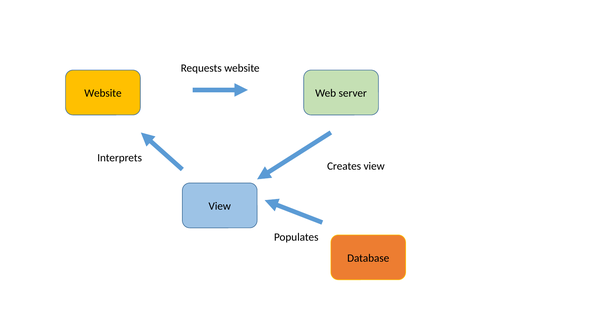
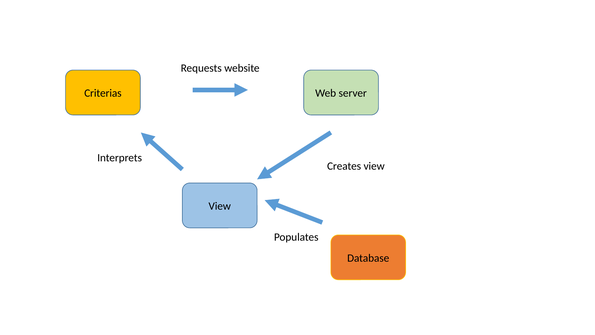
Website at (103, 93): Website -> Criterias
